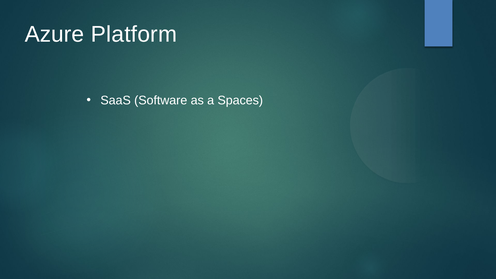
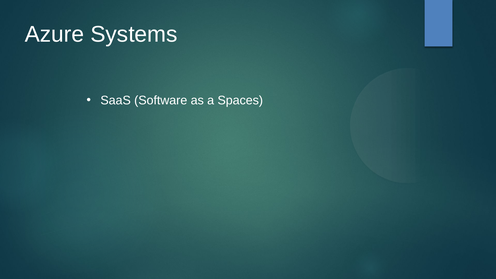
Platform: Platform -> Systems
